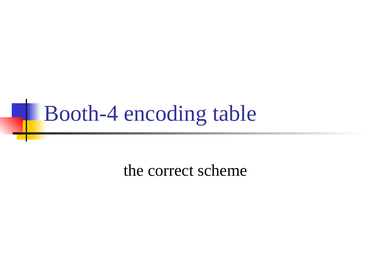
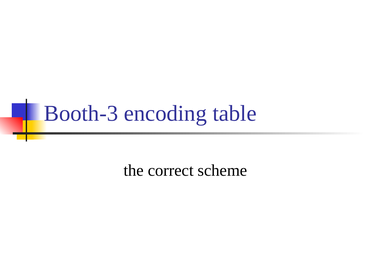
Booth-4: Booth-4 -> Booth-3
